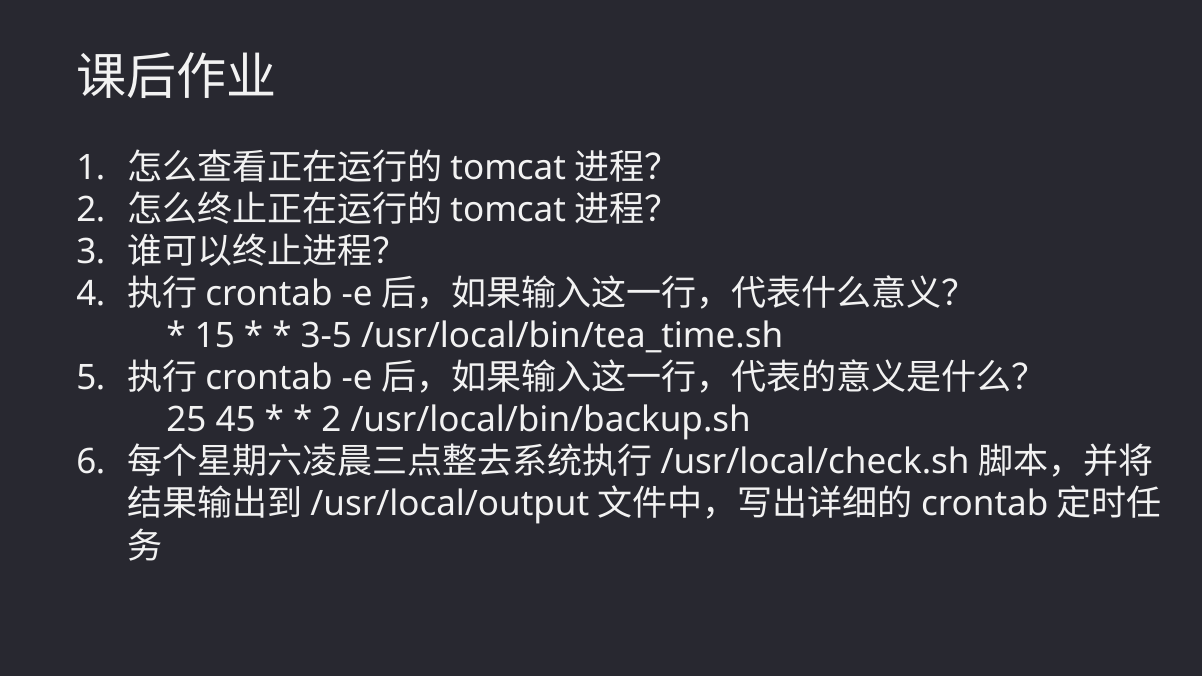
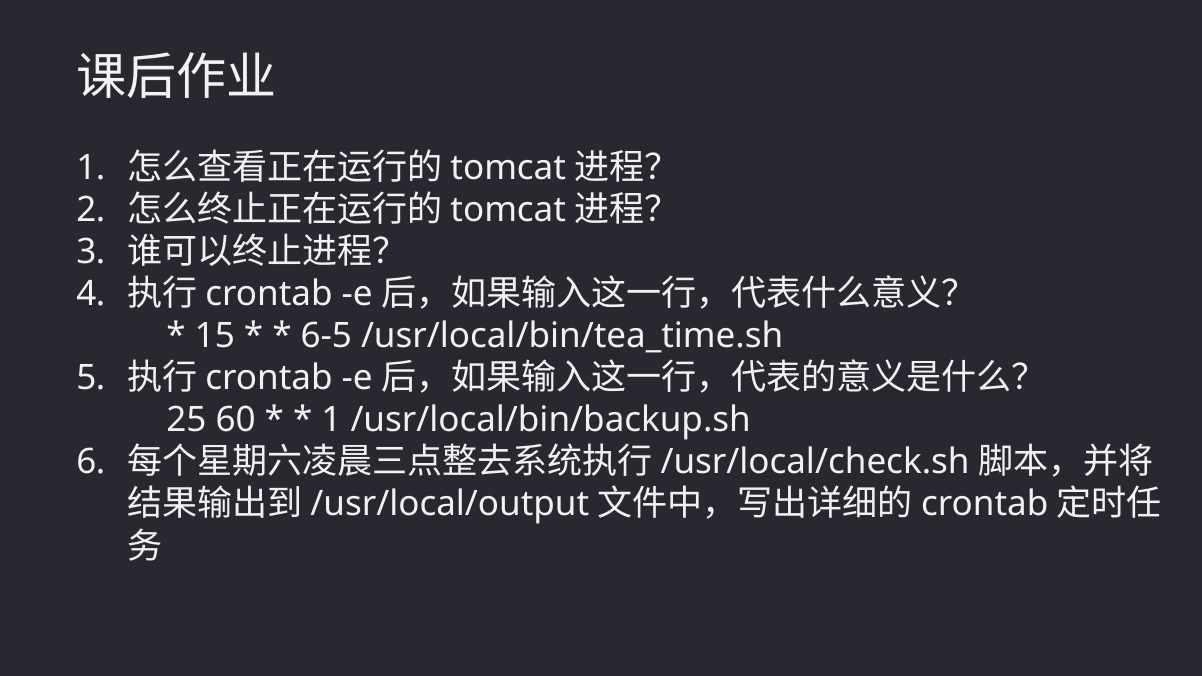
3-5: 3-5 -> 6-5
45: 45 -> 60
2 at (331, 420): 2 -> 1
